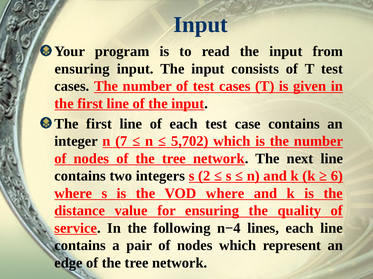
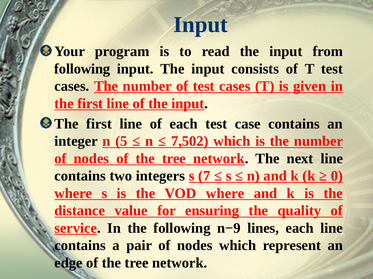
ensuring at (82, 69): ensuring -> following
7: 7 -> 5
5,702: 5,702 -> 7,502
2: 2 -> 7
6: 6 -> 0
n−4: n−4 -> n−9
